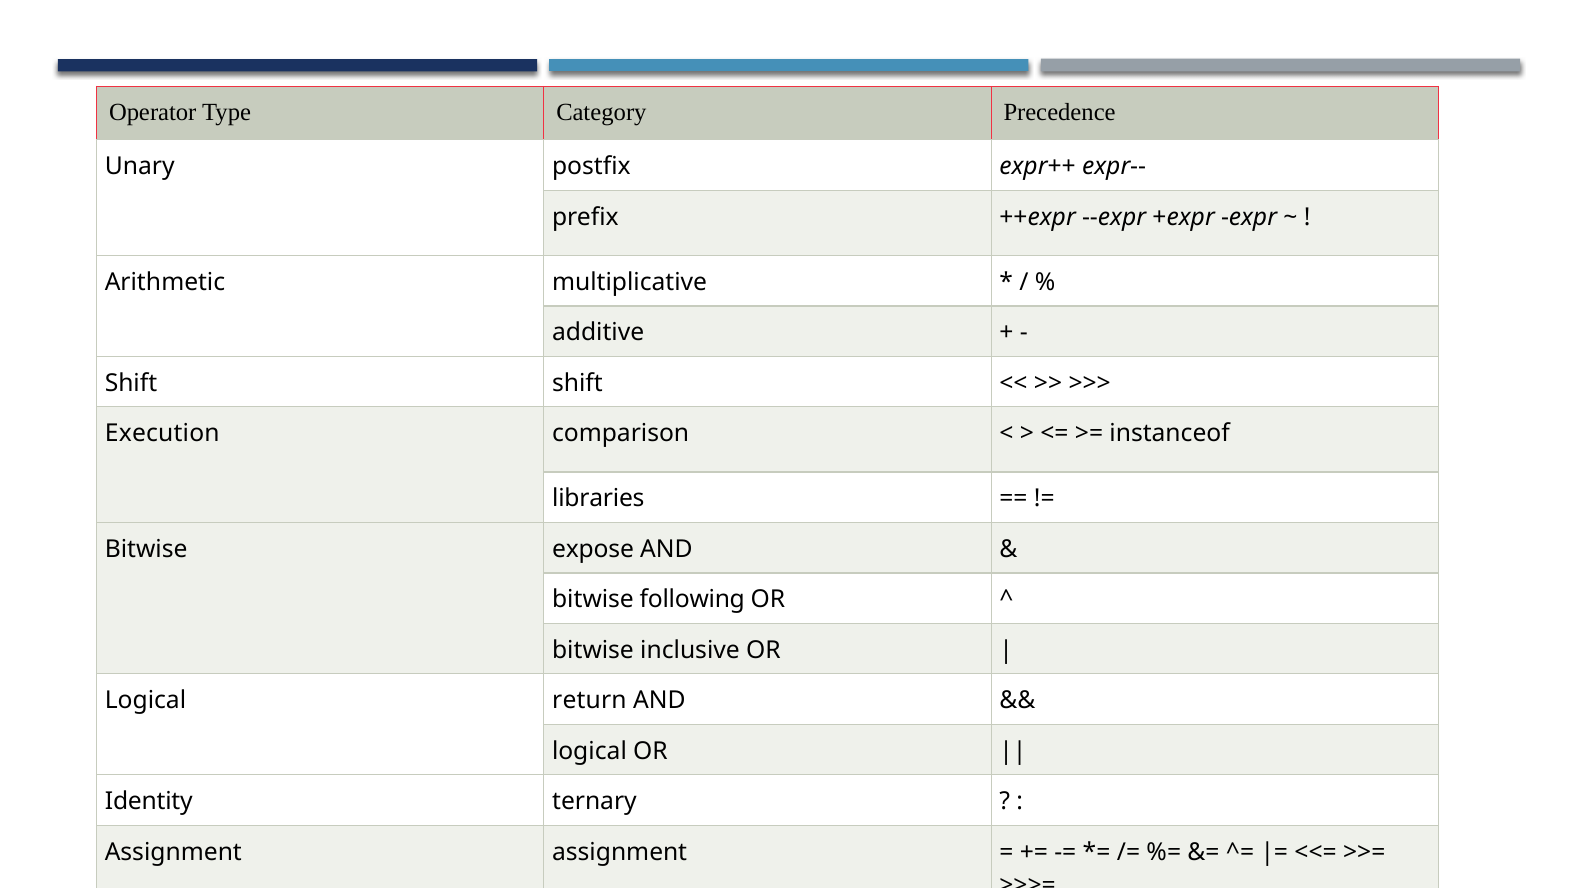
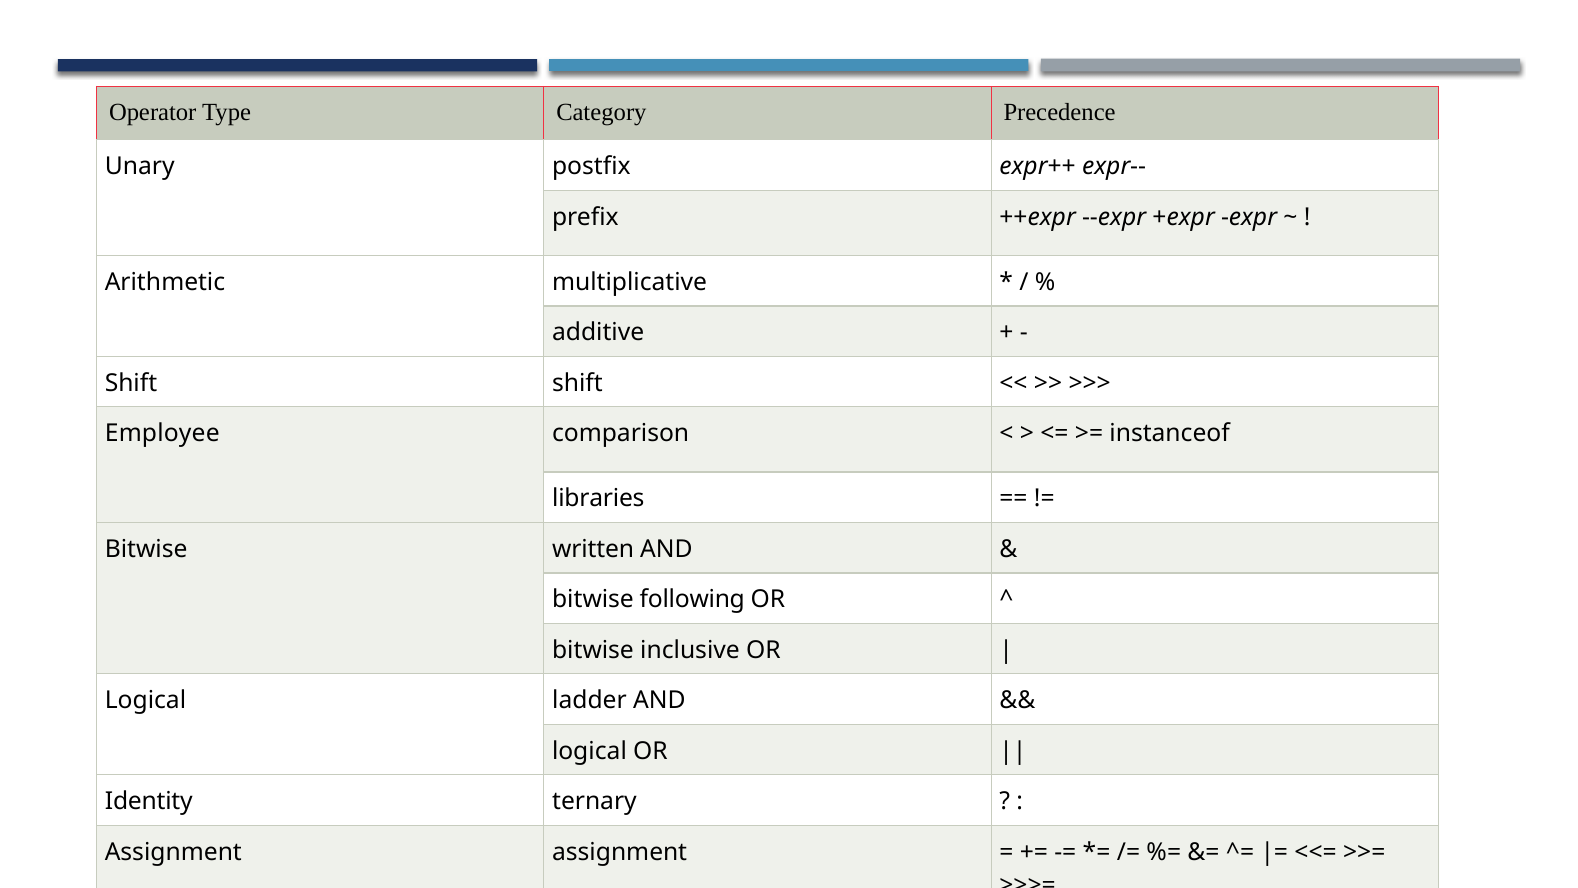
Execution: Execution -> Employee
expose: expose -> written
return: return -> ladder
